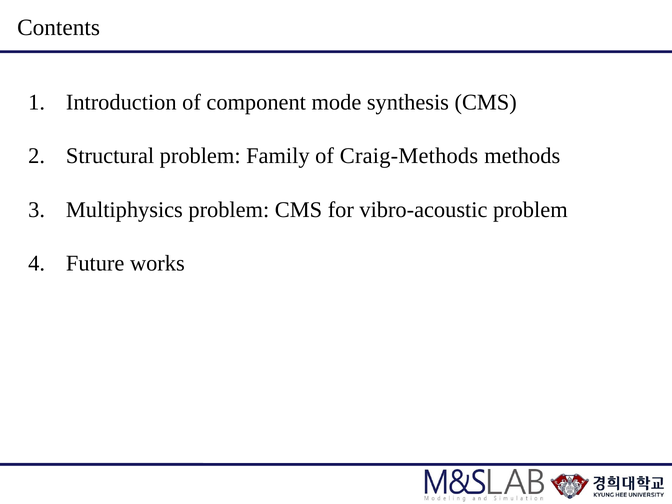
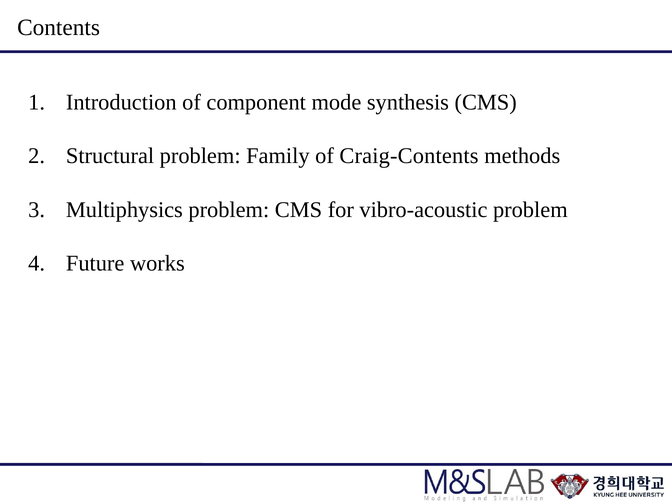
Craig-Methods: Craig-Methods -> Craig-Contents
